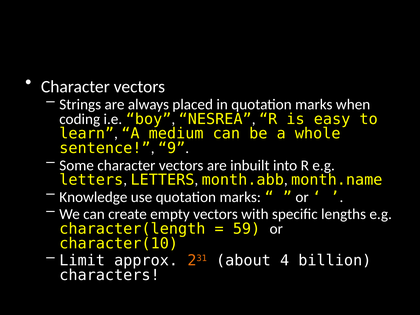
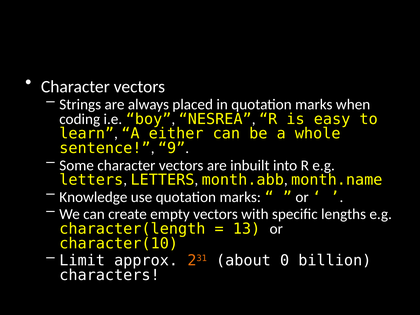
medium: medium -> either
59: 59 -> 13
4: 4 -> 0
